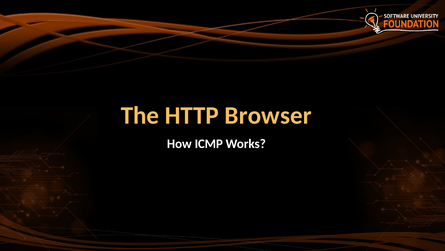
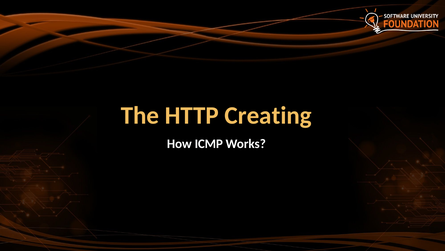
Browser: Browser -> Creating
